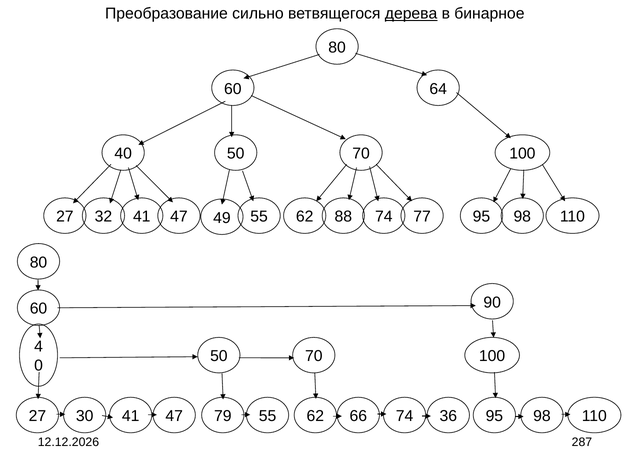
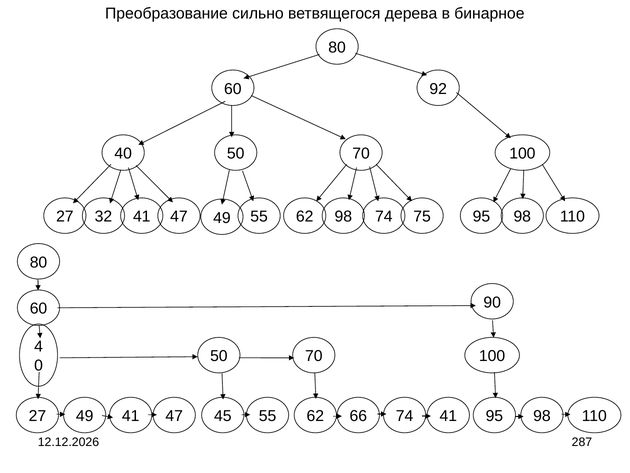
дерева underline: present -> none
64: 64 -> 92
62 88: 88 -> 98
77: 77 -> 75
27 30: 30 -> 49
79: 79 -> 45
74 36: 36 -> 41
